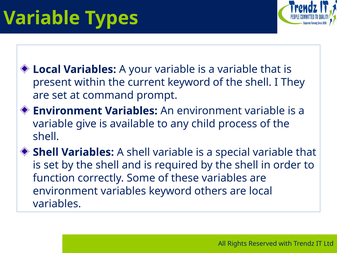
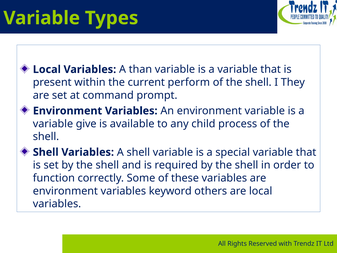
your: your -> than
current keyword: keyword -> perform
